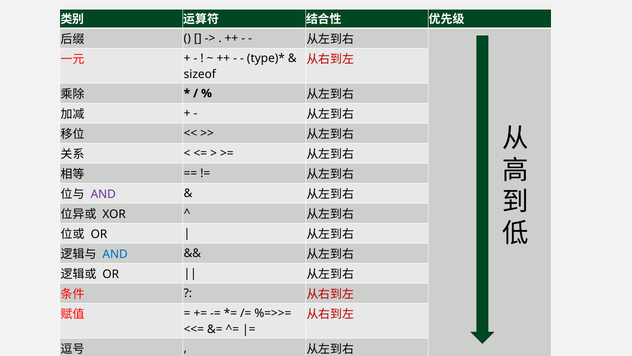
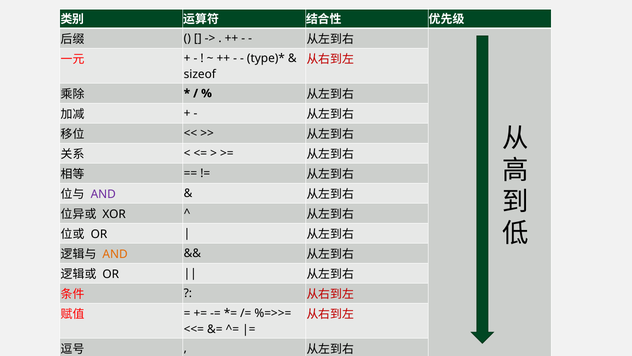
AND at (115, 254) colour: blue -> orange
